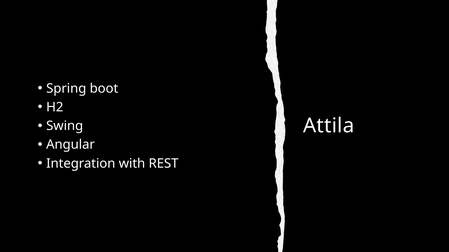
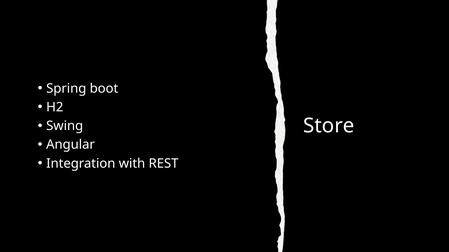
Attila: Attila -> Store
